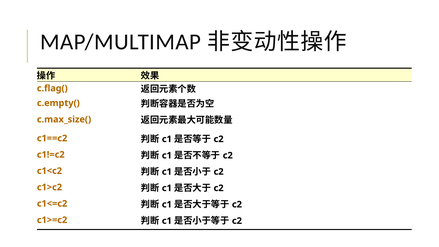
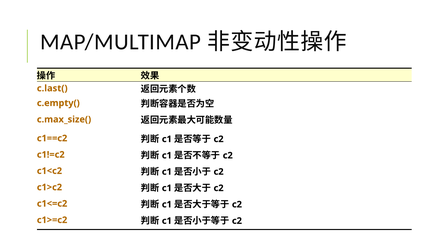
c.flag(: c.flag( -> c.last(
